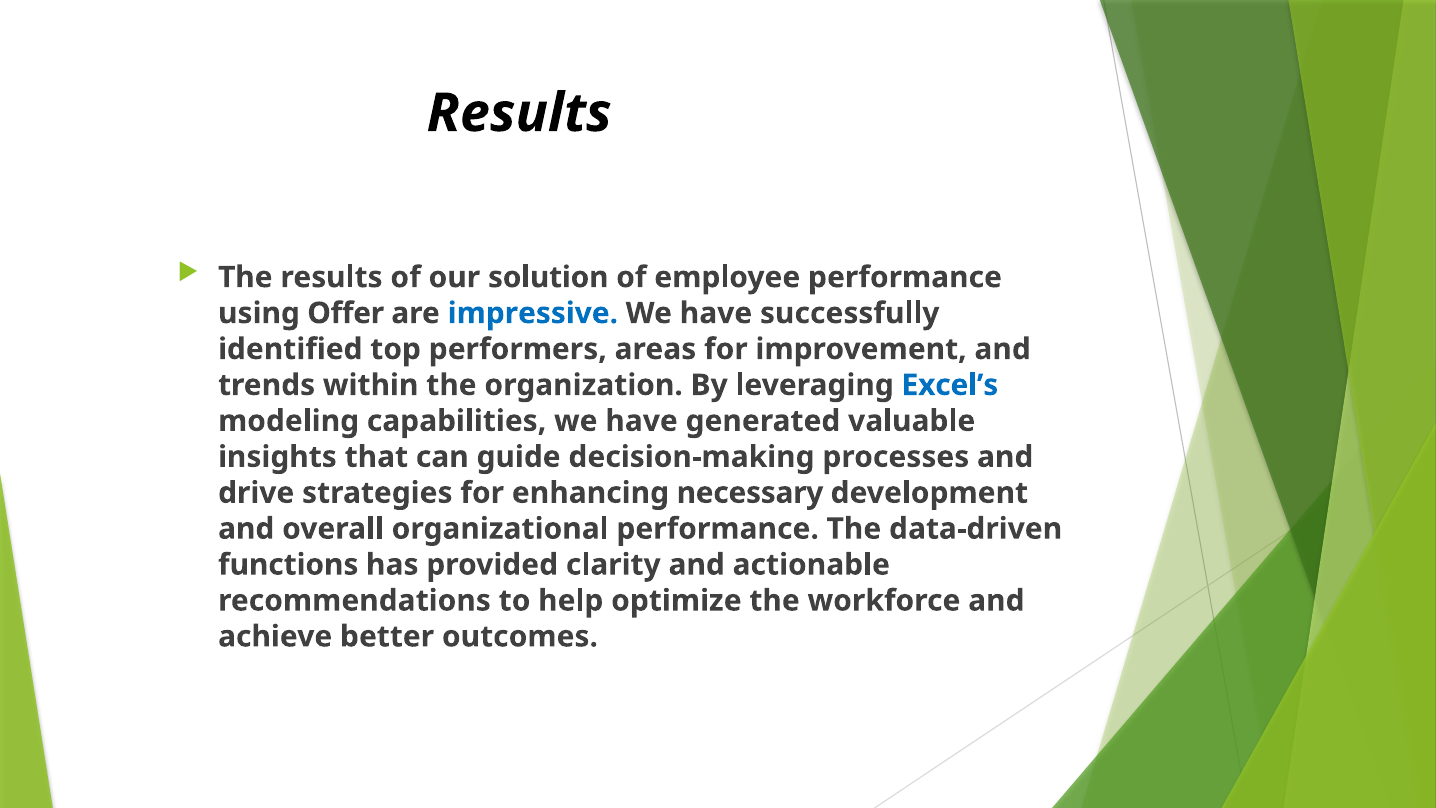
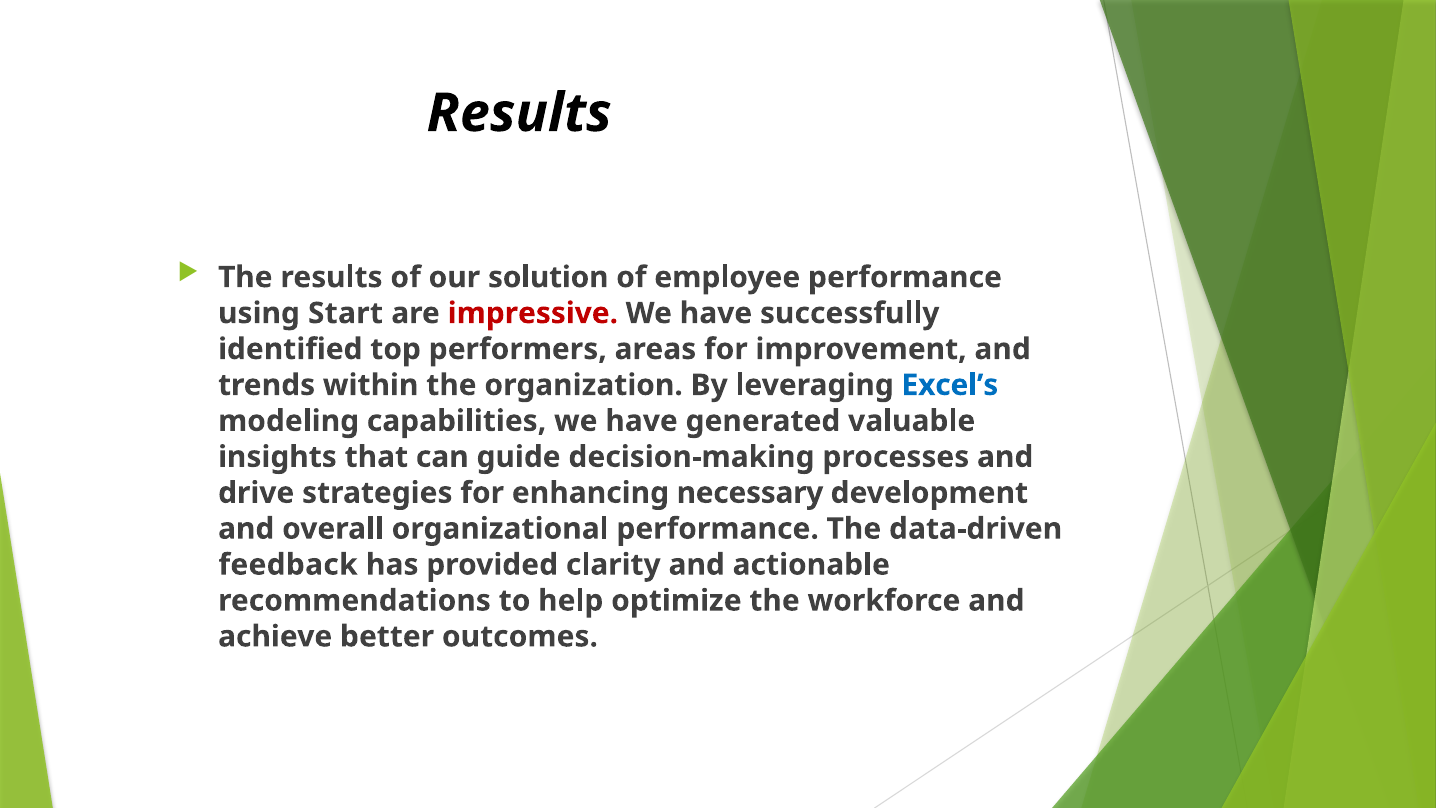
Offer: Offer -> Start
impressive colour: blue -> red
functions: functions -> feedback
